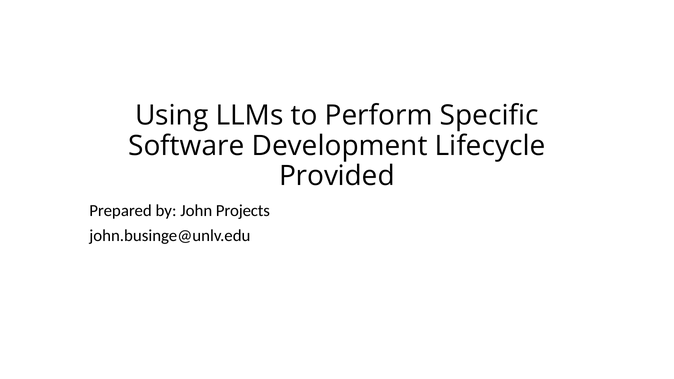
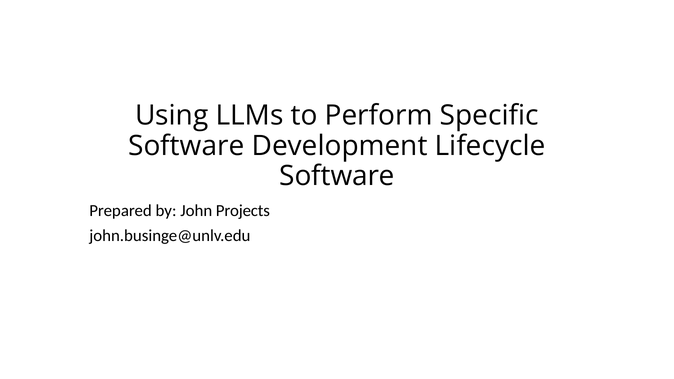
Provided at (337, 176): Provided -> Software
